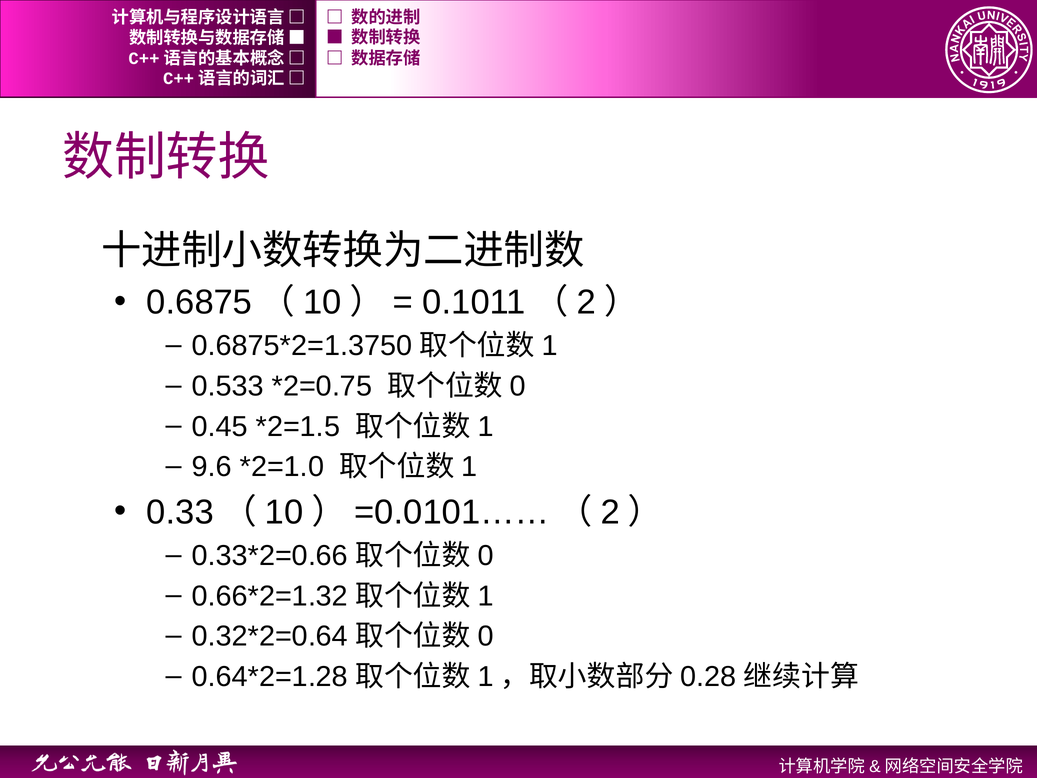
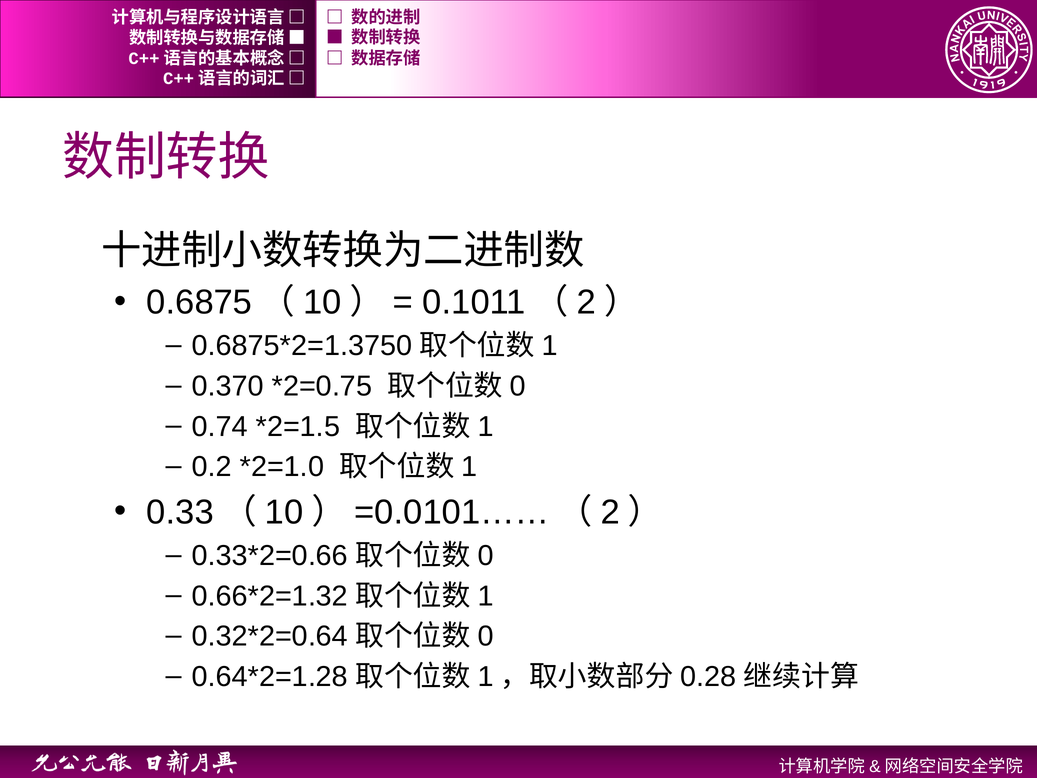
0.533: 0.533 -> 0.370
0.45: 0.45 -> 0.74
9.6: 9.6 -> 0.2
